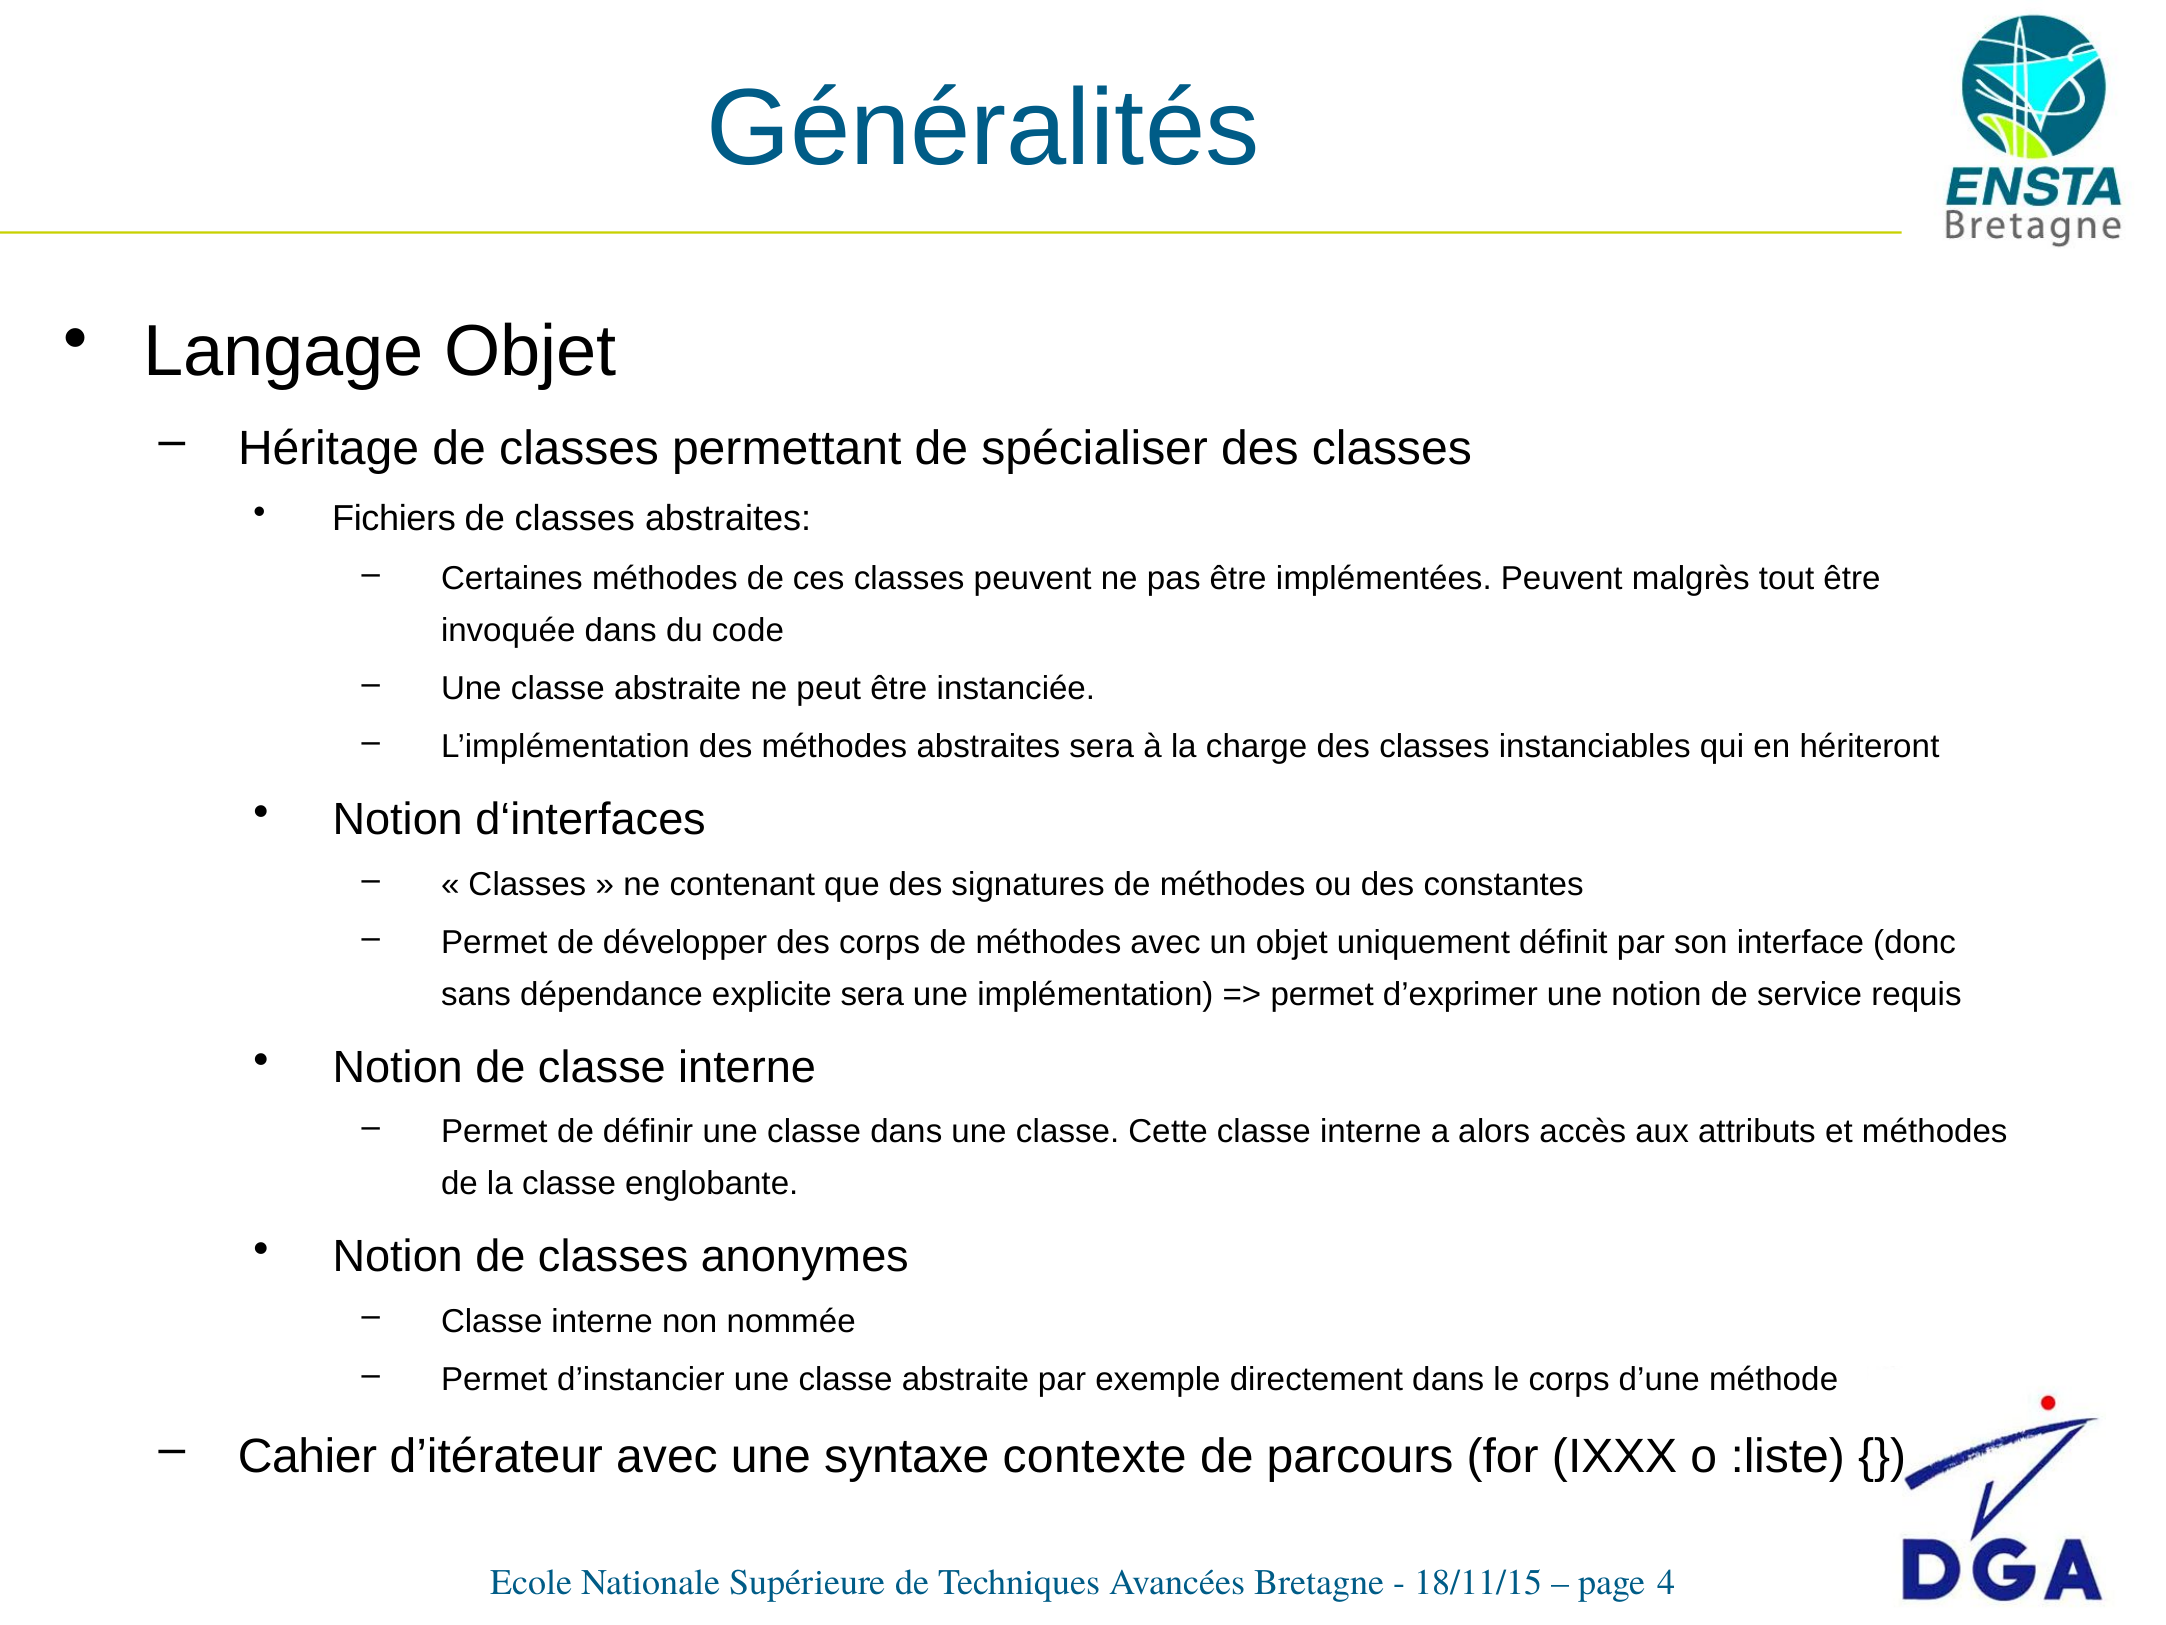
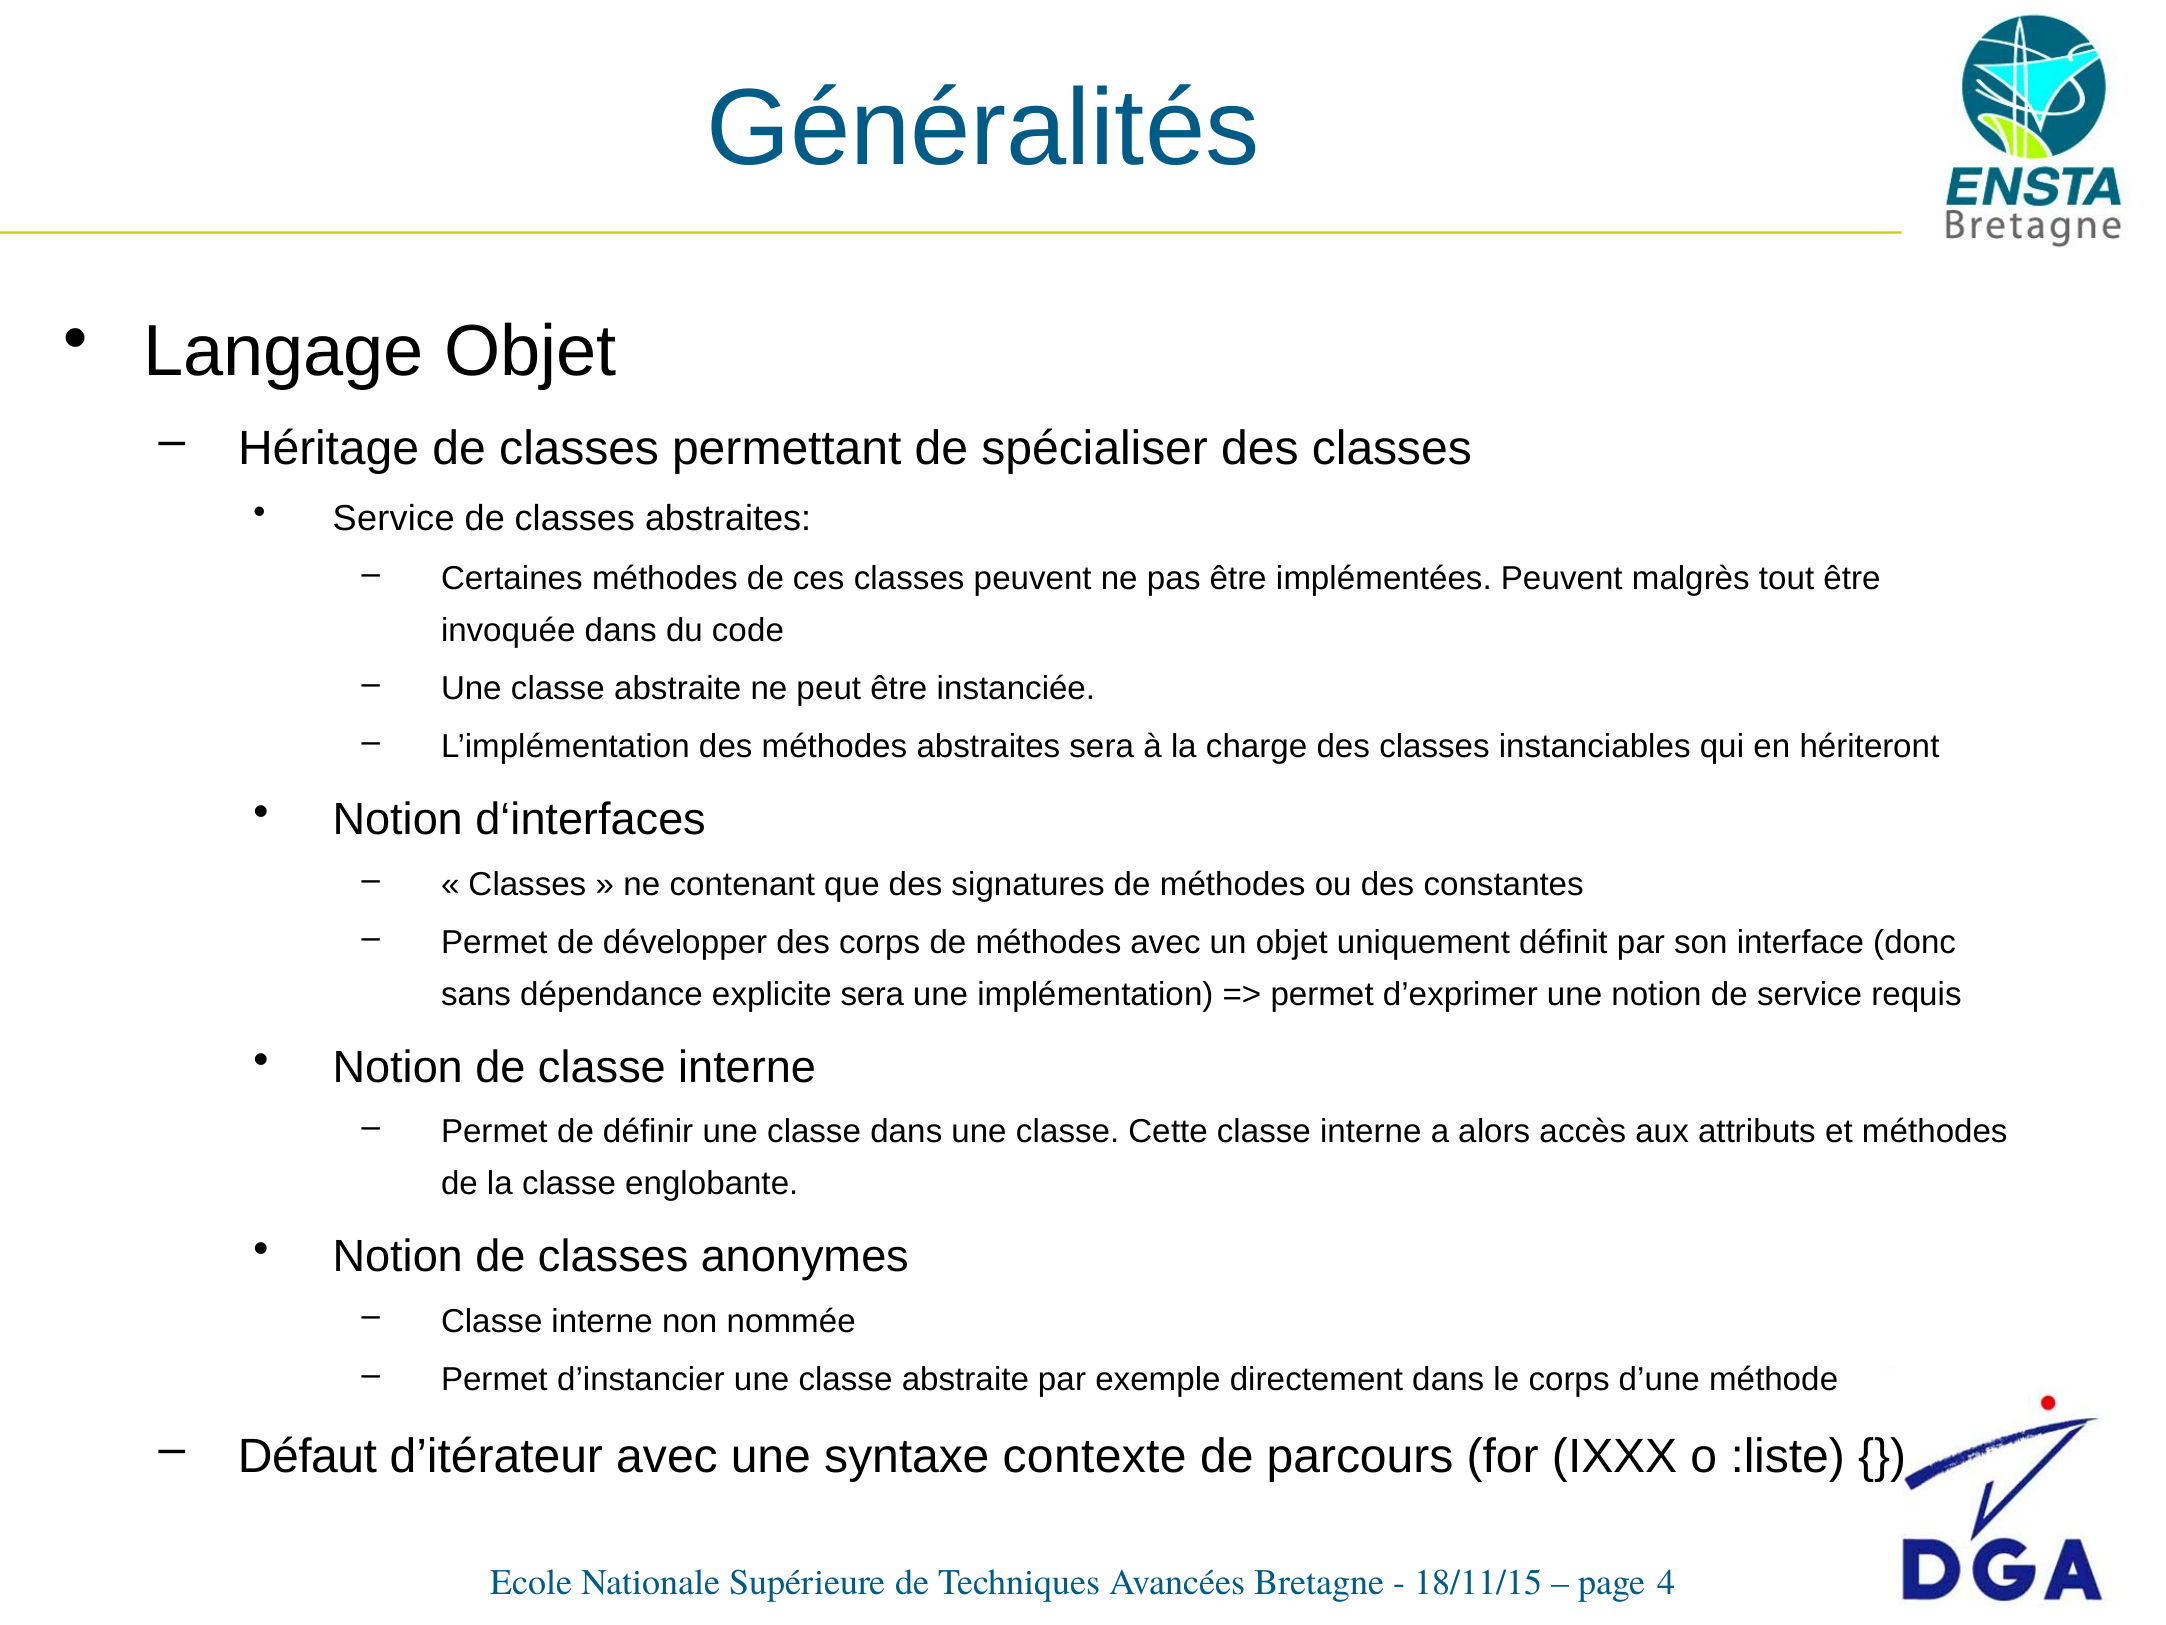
Fichiers at (394, 519): Fichiers -> Service
Cahier: Cahier -> Défaut
